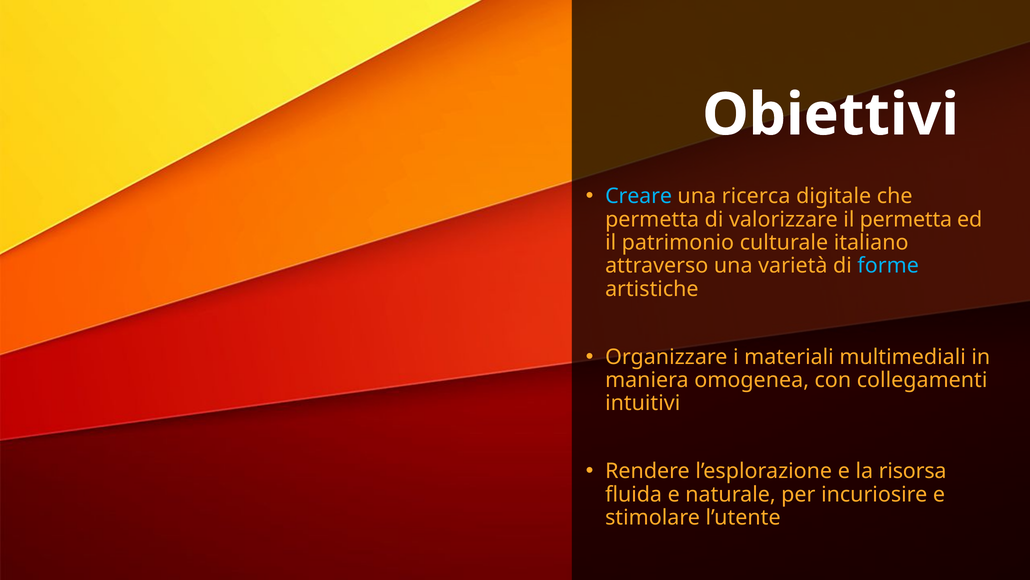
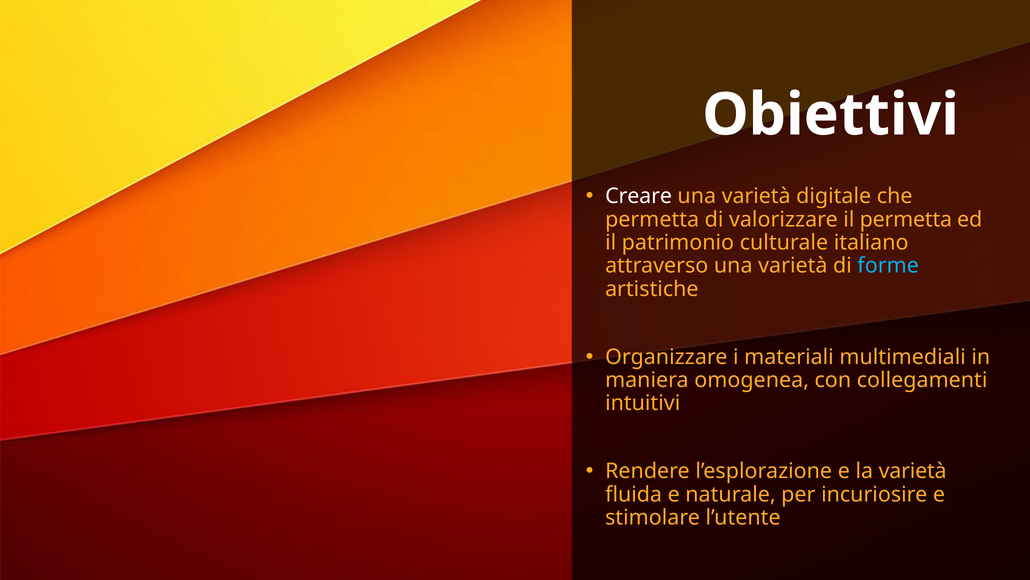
Creare colour: light blue -> white
ricerca at (756, 196): ricerca -> varietà
la risorsa: risorsa -> varietà
